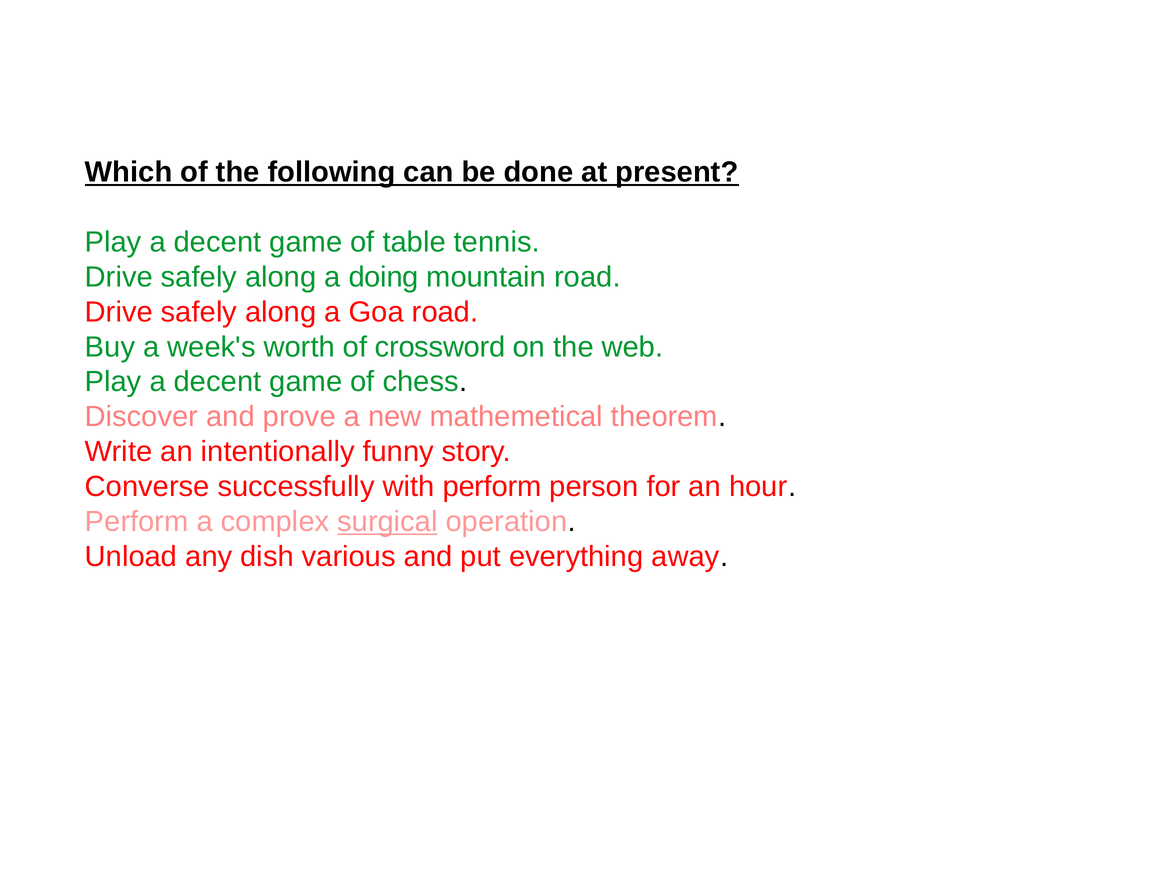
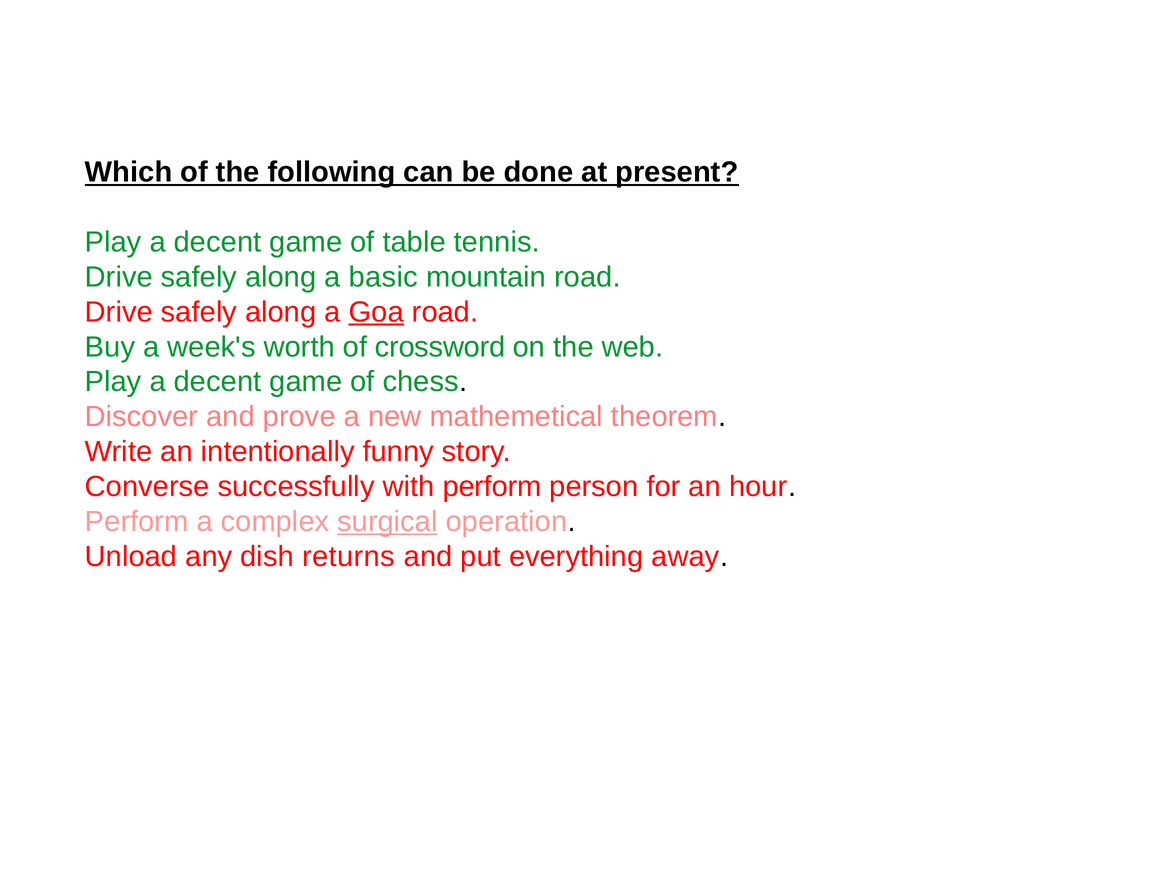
doing: doing -> basic
Goa underline: none -> present
various: various -> returns
